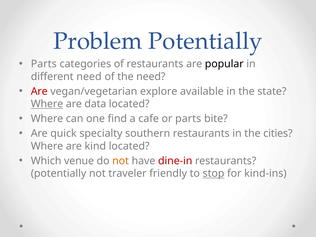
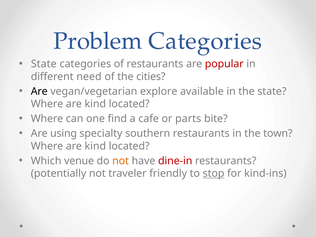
Problem Potentially: Potentially -> Categories
Parts at (44, 64): Parts -> State
popular colour: black -> red
the need: need -> cities
Are at (39, 91) colour: red -> black
Where at (47, 104) underline: present -> none
data at (95, 104): data -> kind
quick: quick -> using
cities: cities -> town
